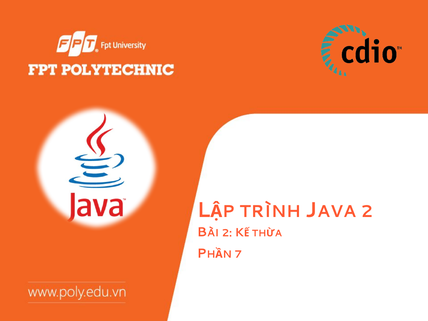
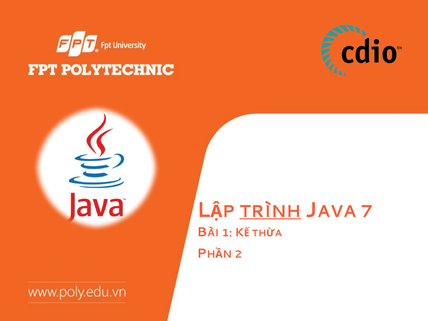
TRÌNH underline: none -> present
2 at (367, 211): 2 -> 7
2 at (227, 233): 2 -> 1
7: 7 -> 2
